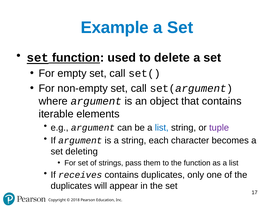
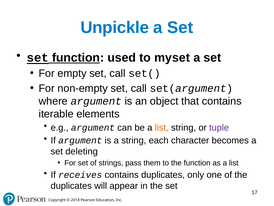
Example: Example -> Unpickle
delete: delete -> myset
list at (162, 127) colour: blue -> orange
